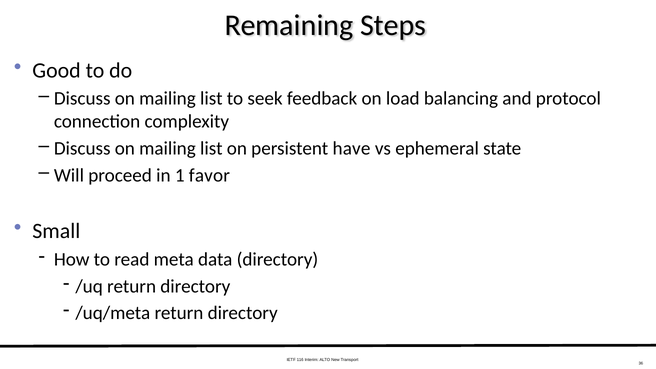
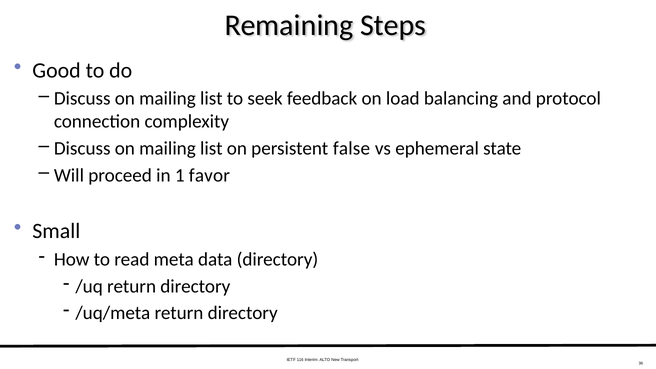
have: have -> false
